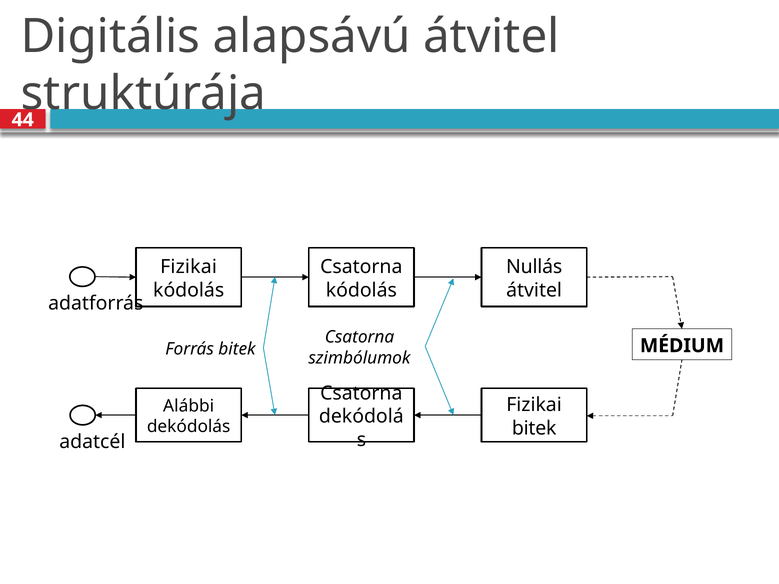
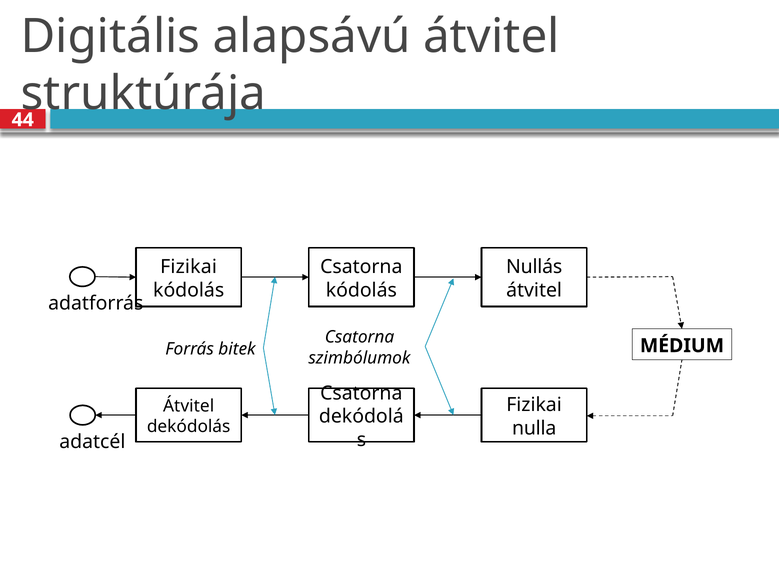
Alábbi at (189, 406): Alábbi -> Átvitel
bitek at (534, 428): bitek -> nulla
